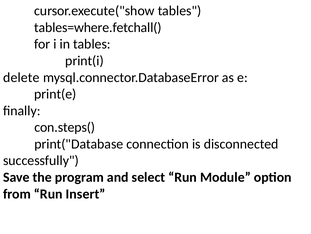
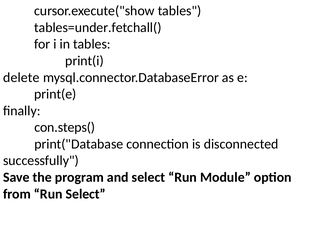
tables=where.fetchall(: tables=where.fetchall( -> tables=under.fetchall(
Run Insert: Insert -> Select
